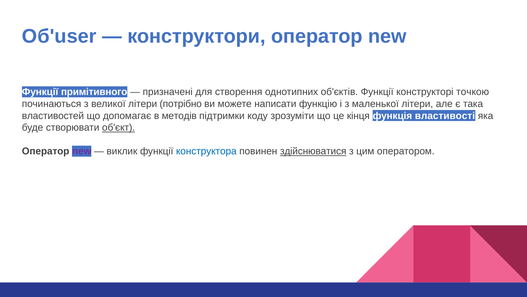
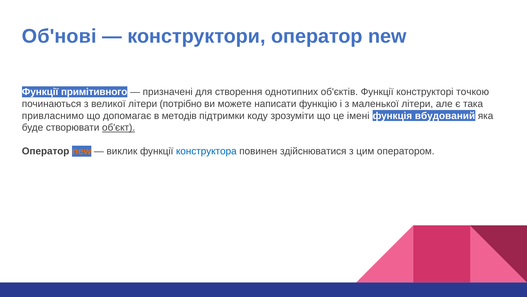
Об'user: Об'user -> Об'нові
властивостей: властивостей -> привласнимо
кінця: кінця -> імені
властивості: властивості -> вбудований
new at (82, 151) colour: purple -> orange
здійснюватися underline: present -> none
